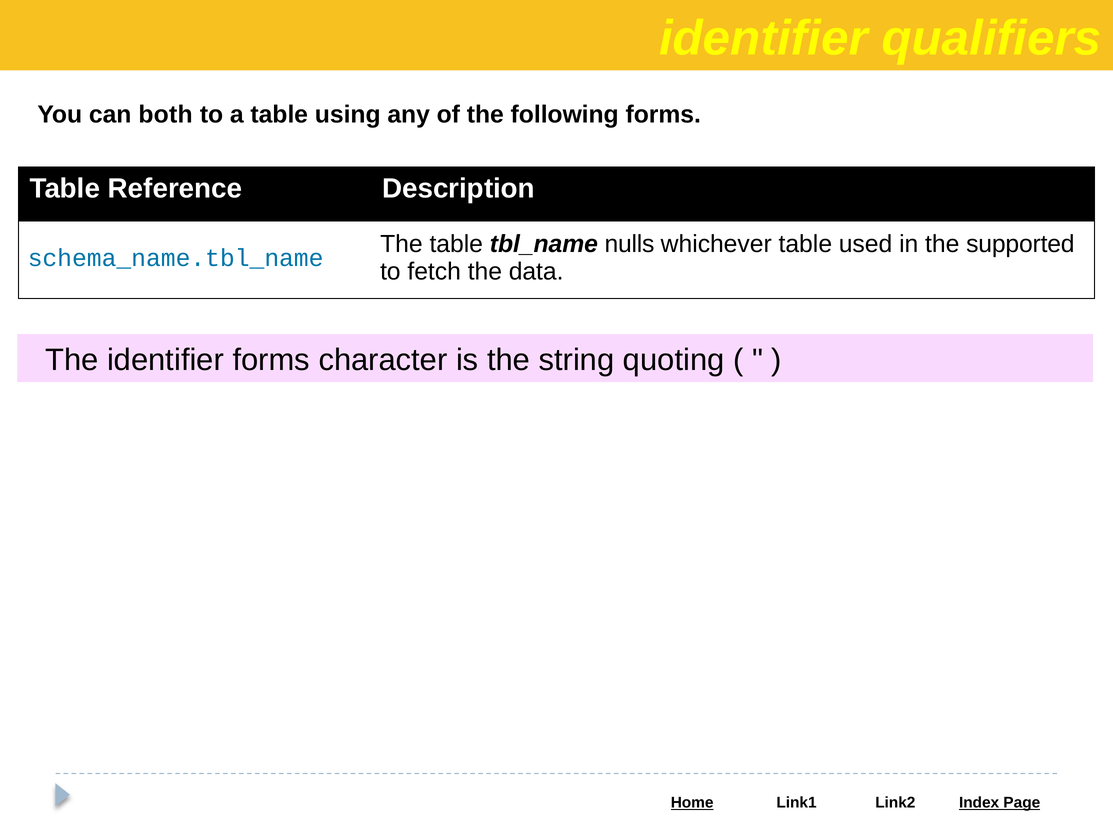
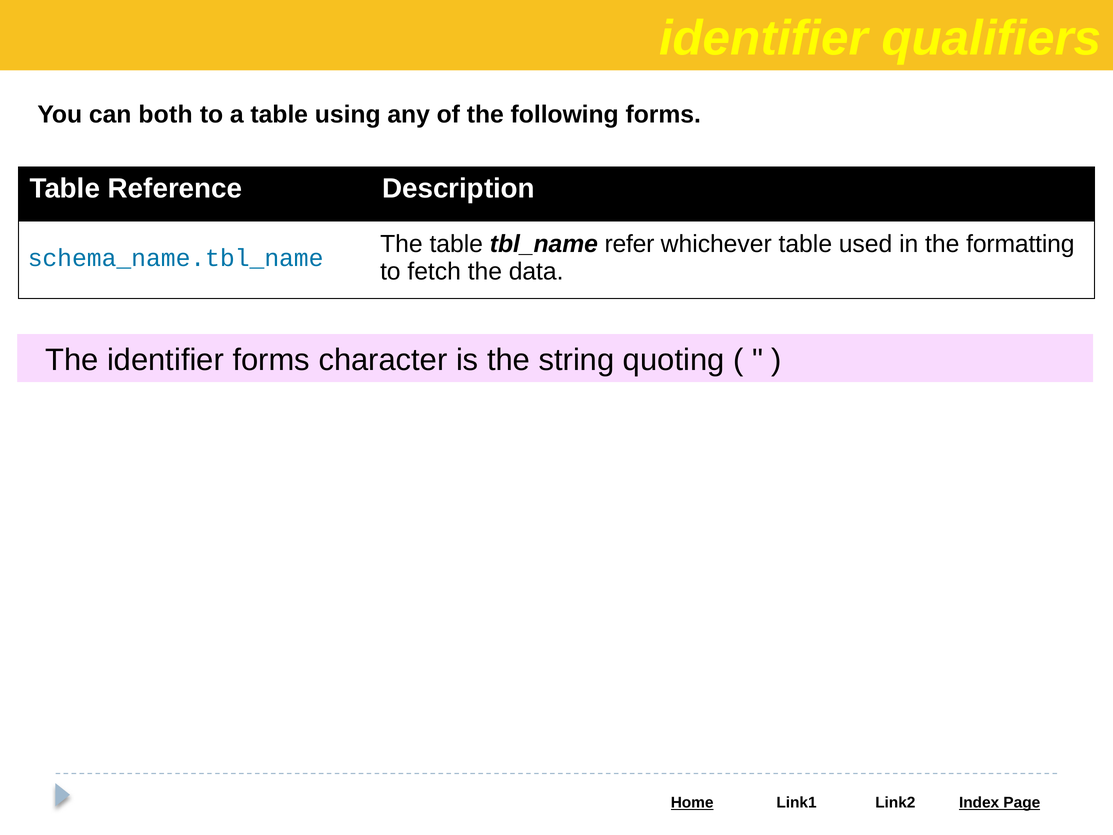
nulls: nulls -> refer
supported: supported -> formatting
